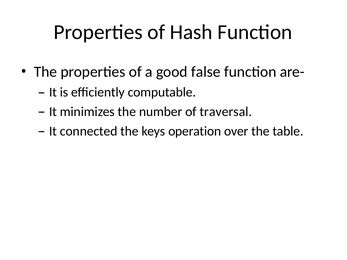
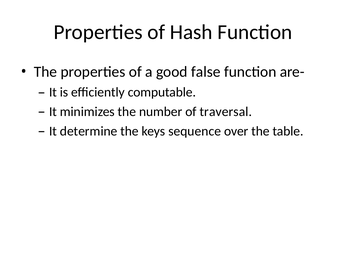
connected: connected -> determine
operation: operation -> sequence
